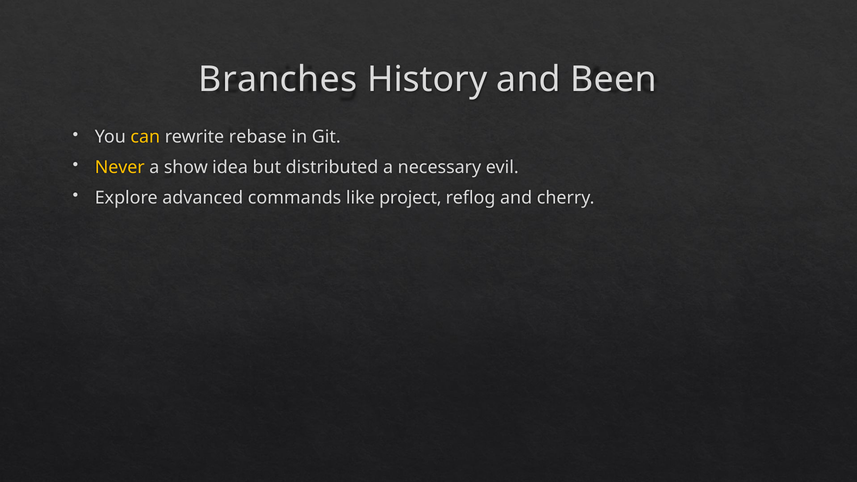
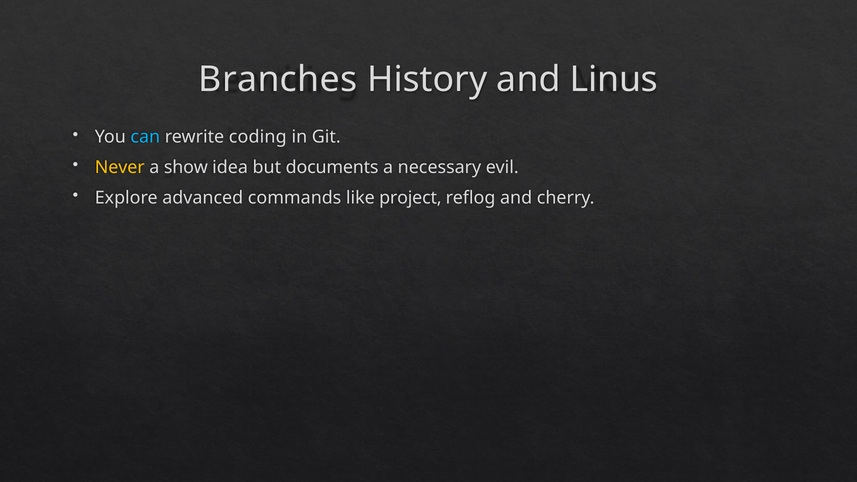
Been: Been -> Linus
can colour: yellow -> light blue
rebase: rebase -> coding
distributed: distributed -> documents
